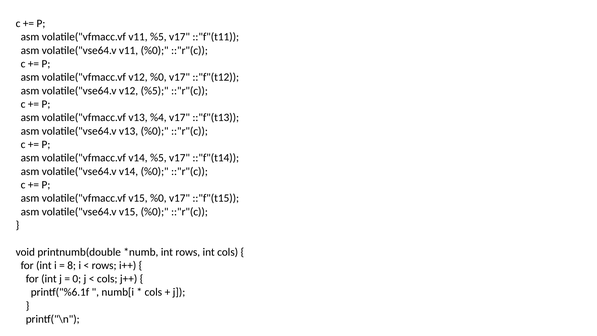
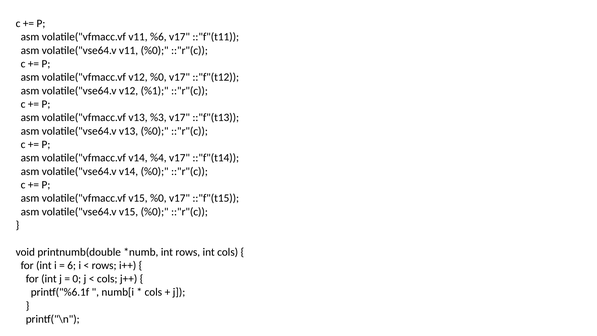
v11 %5: %5 -> %6
v12 %5: %5 -> %1
%4: %4 -> %3
v14 %5: %5 -> %4
8: 8 -> 6
